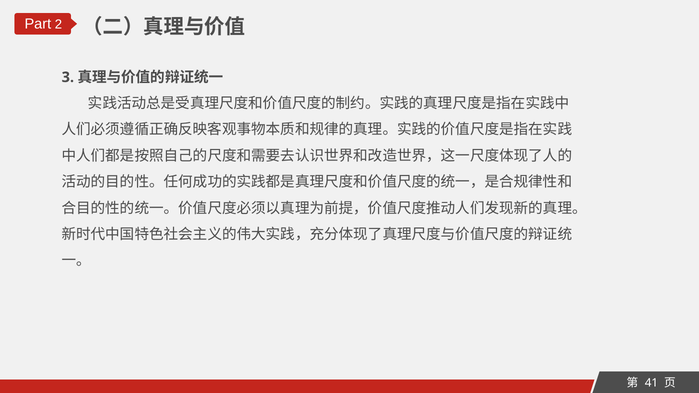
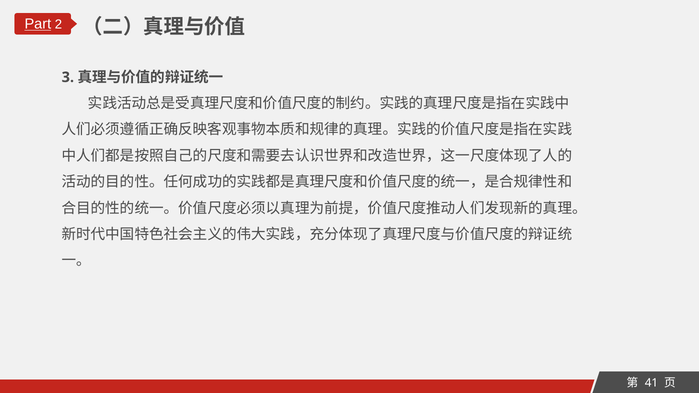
Part underline: none -> present
